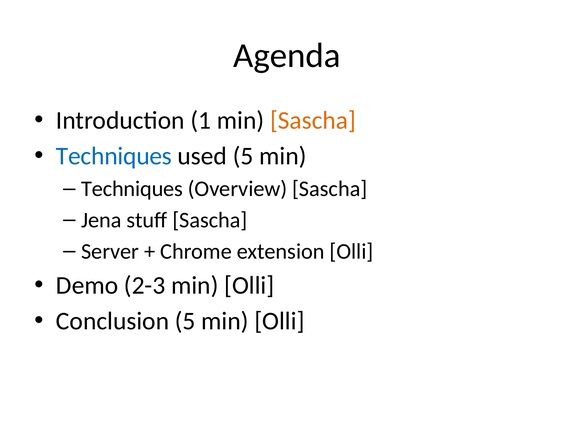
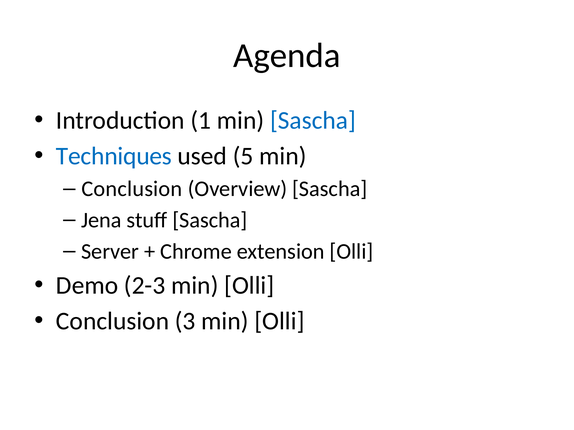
Sascha at (313, 120) colour: orange -> blue
Techniques at (132, 189): Techniques -> Conclusion
Conclusion 5: 5 -> 3
